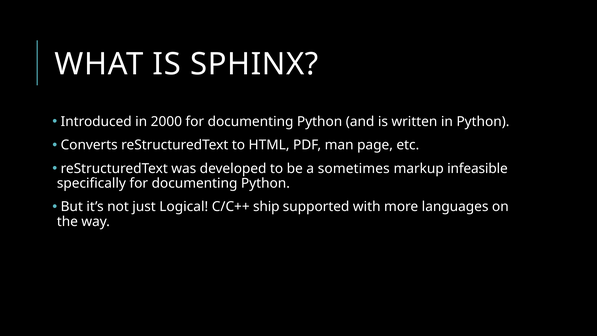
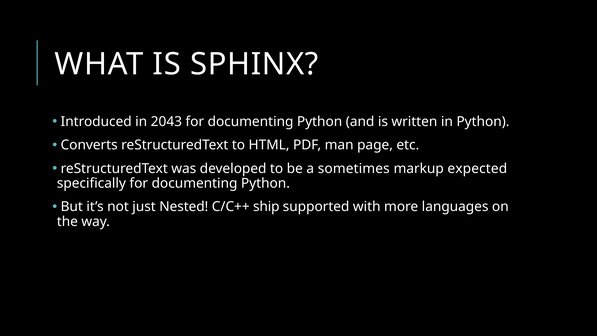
2000: 2000 -> 2043
infeasible: infeasible -> expected
Logical: Logical -> Nested
